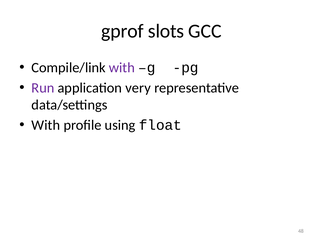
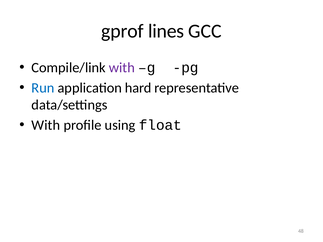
slots: slots -> lines
Run colour: purple -> blue
very: very -> hard
